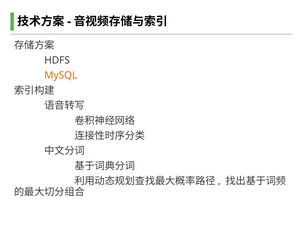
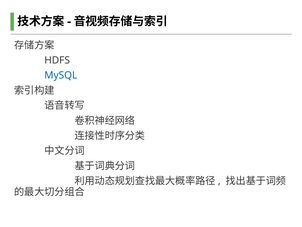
MySQL colour: orange -> blue
